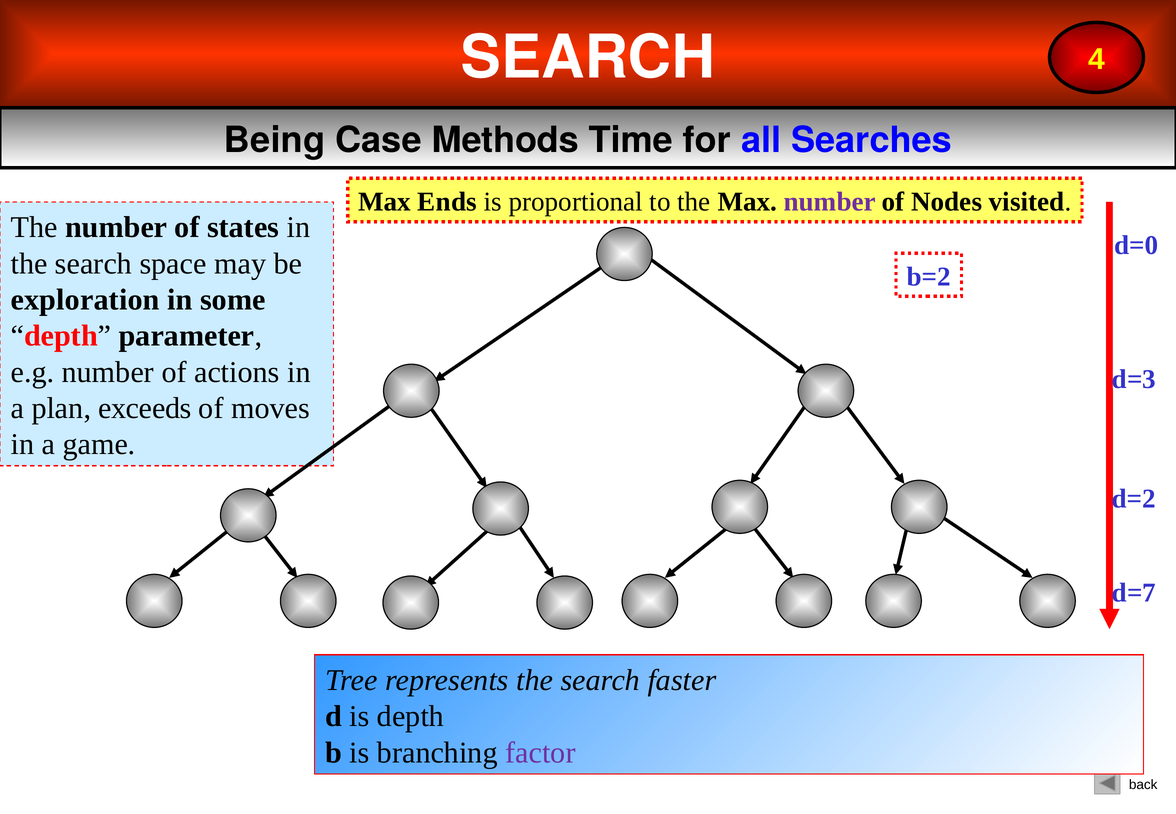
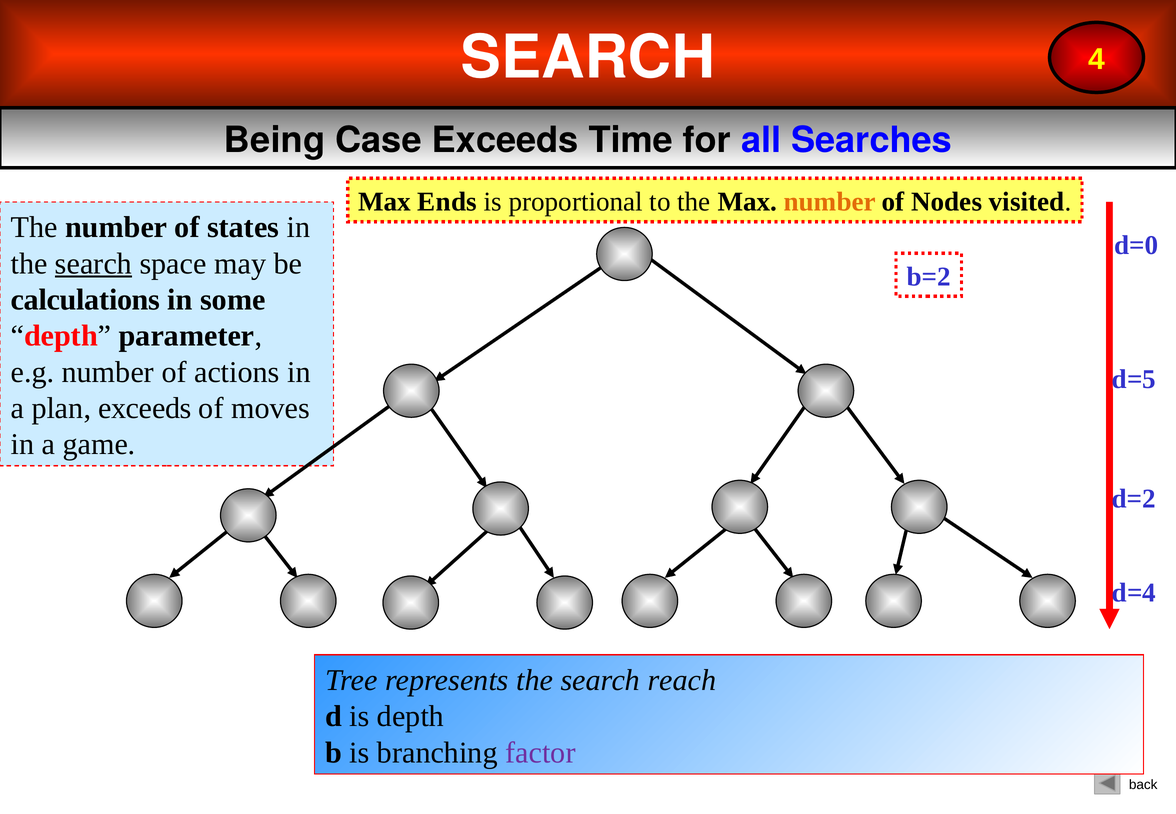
Case Methods: Methods -> Exceeds
number at (830, 202) colour: purple -> orange
search at (94, 264) underline: none -> present
exploration: exploration -> calculations
d=3: d=3 -> d=5
d=7: d=7 -> d=4
faster: faster -> reach
